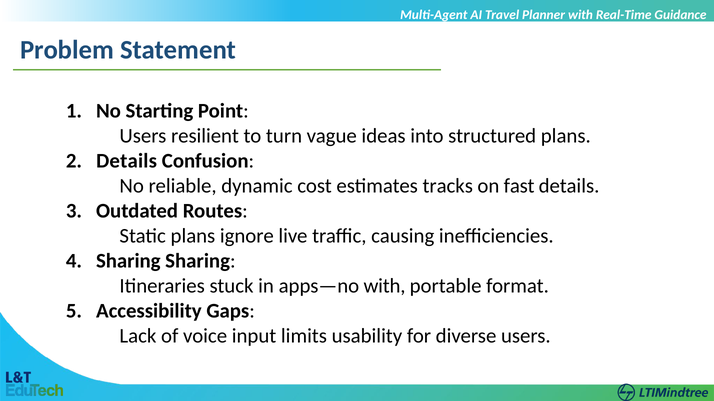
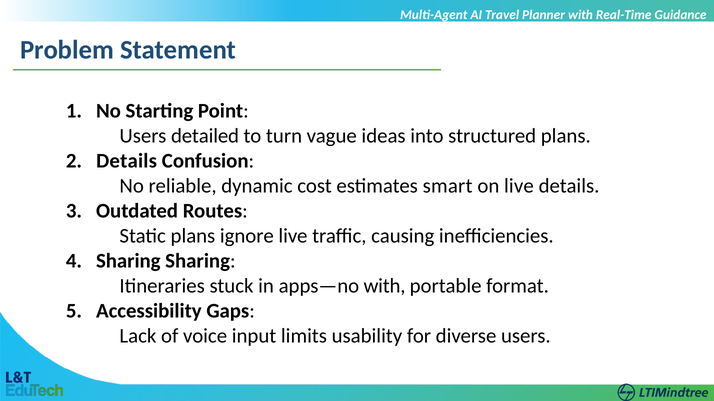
resilient: resilient -> detailed
tracks: tracks -> smart
on fast: fast -> live
